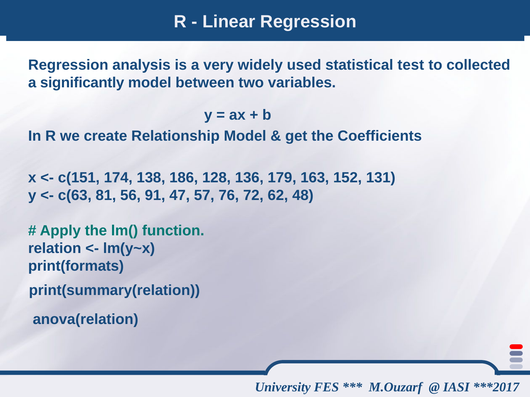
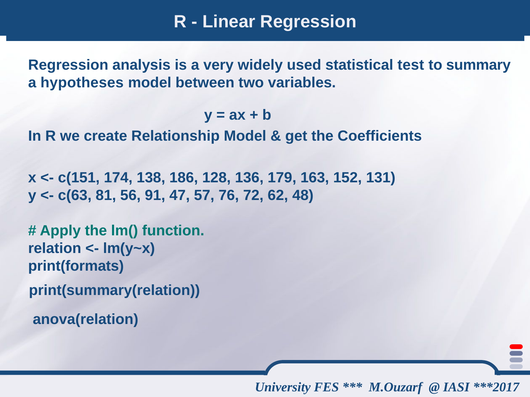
collected: collected -> summary
significantly: significantly -> hypotheses
